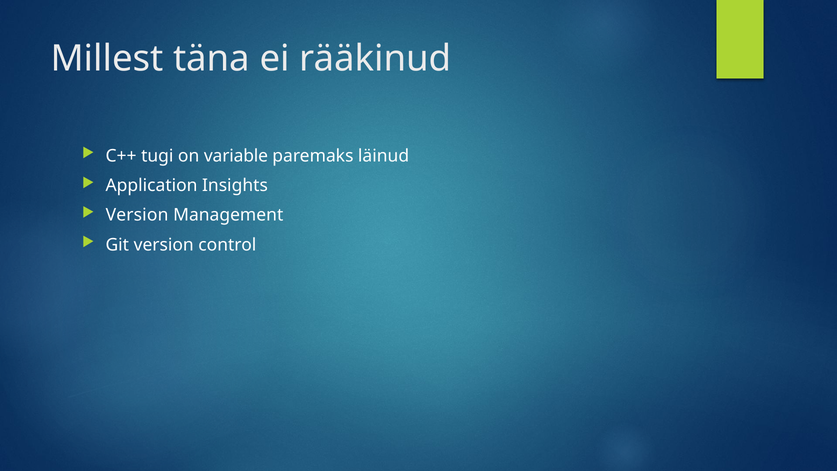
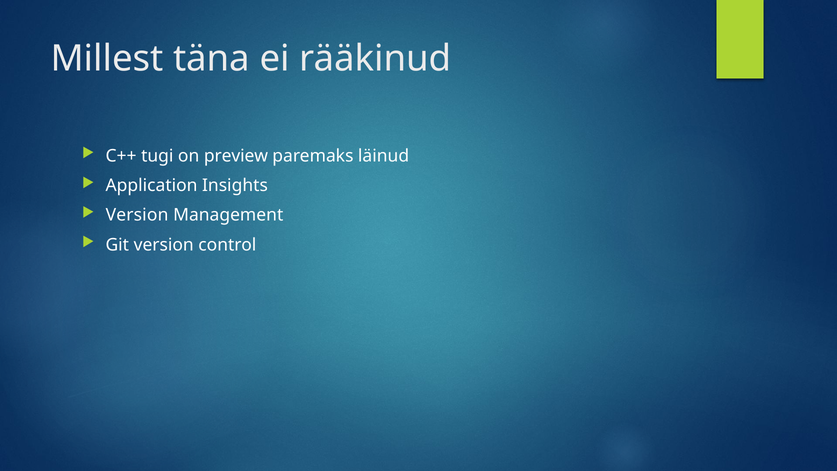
variable: variable -> preview
